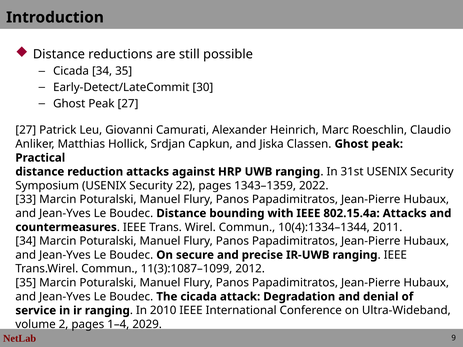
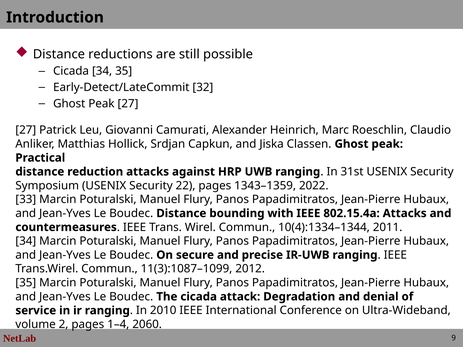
30: 30 -> 32
2029: 2029 -> 2060
